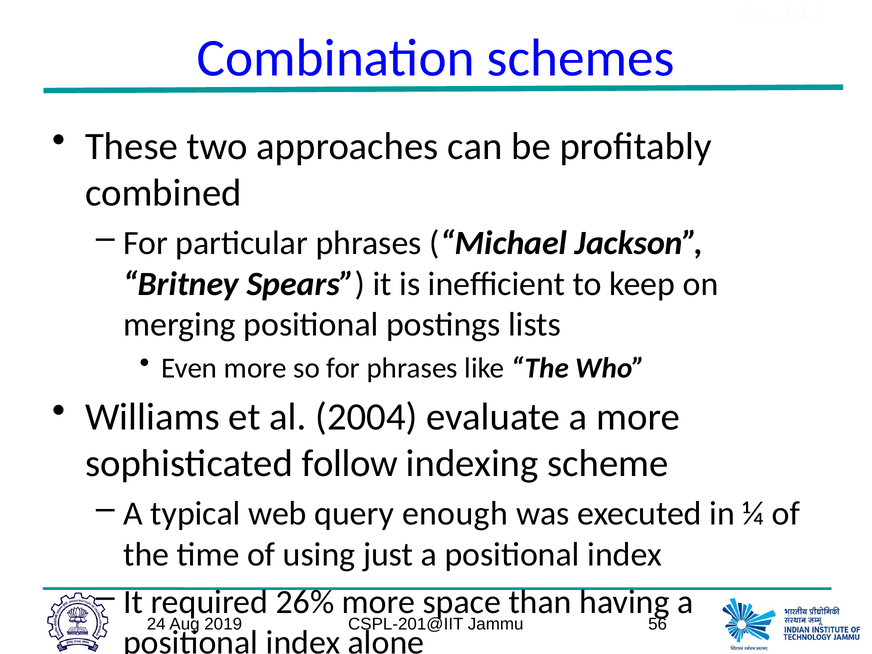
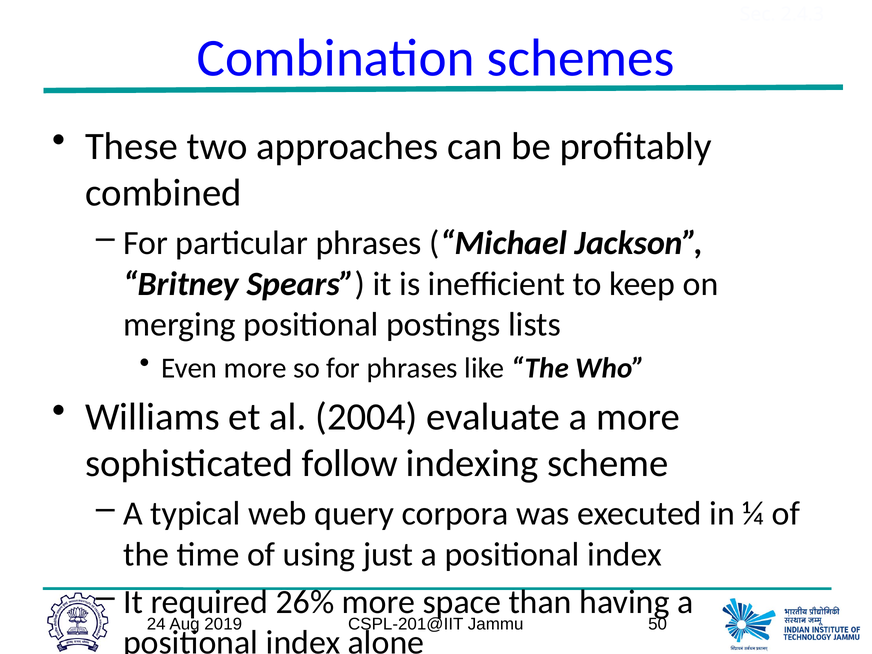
enough: enough -> corpora
56: 56 -> 50
